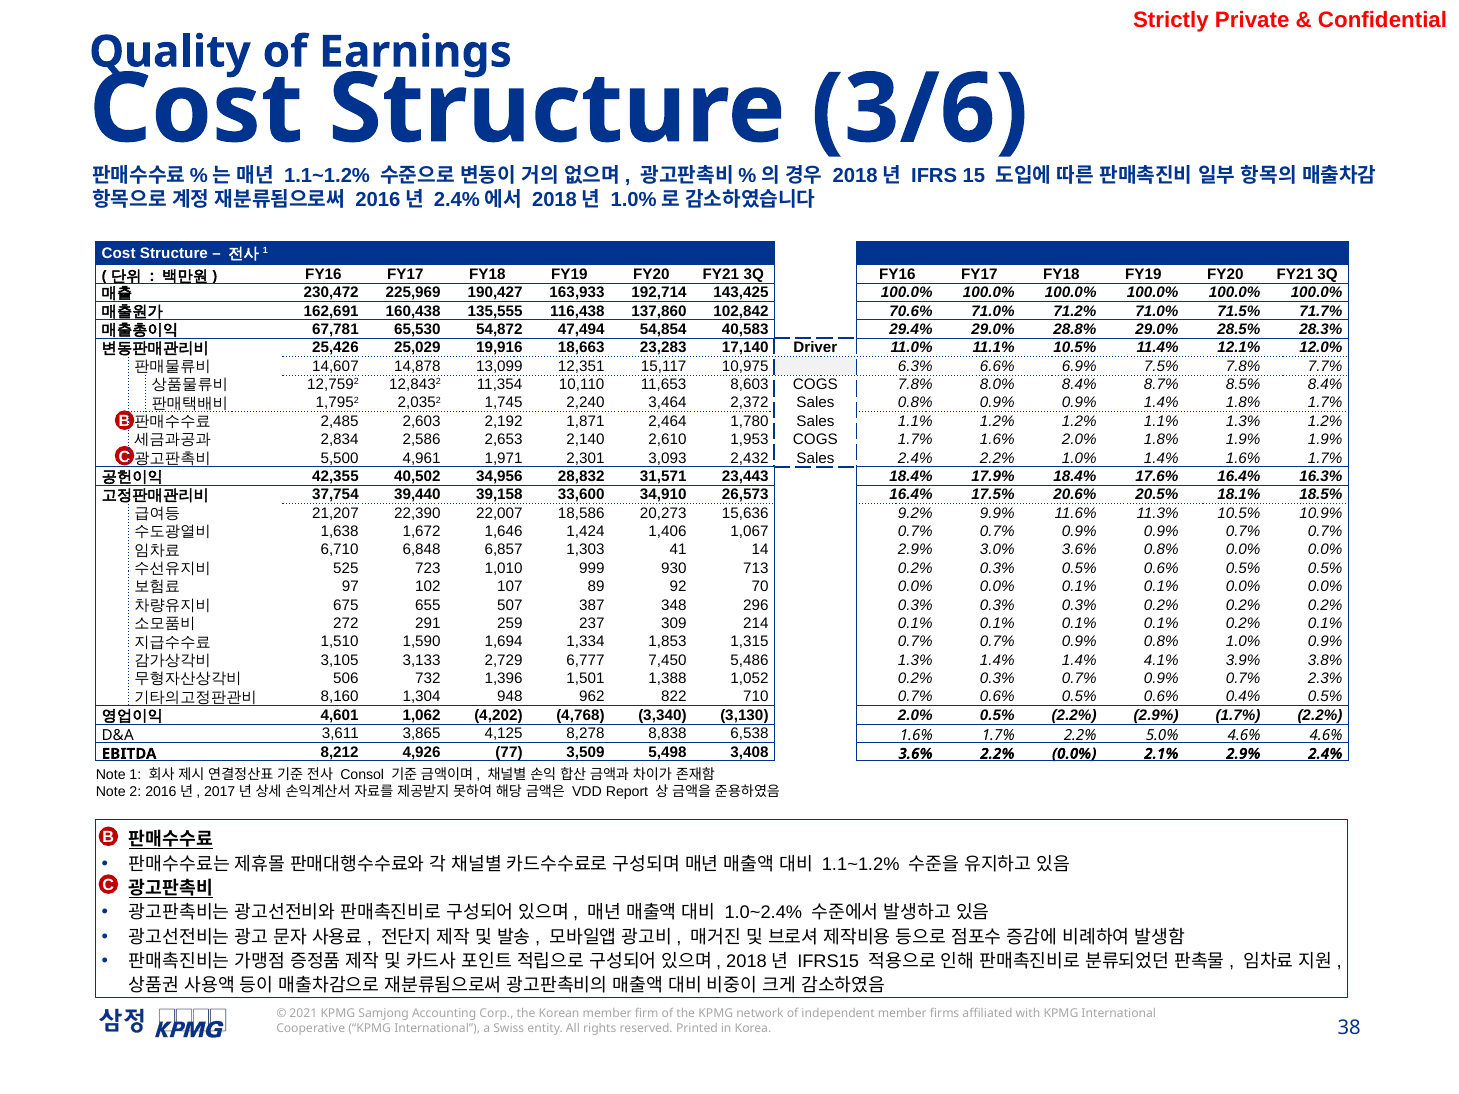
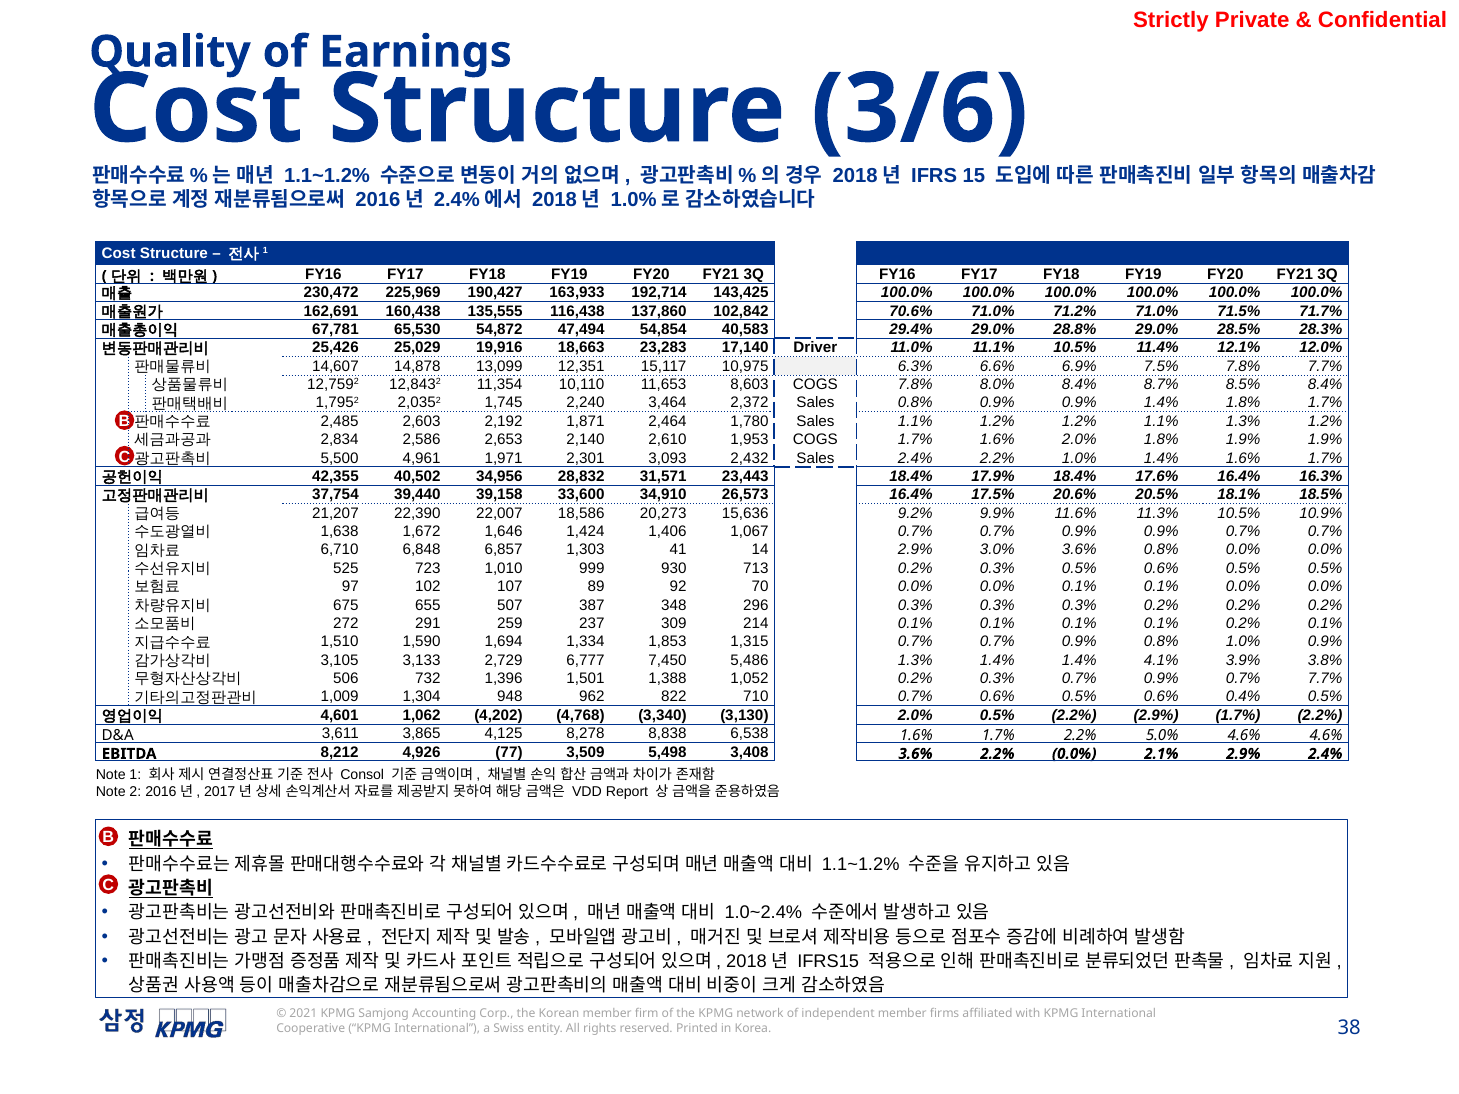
0.7% 2.3%: 2.3% -> 7.7%
8,160: 8,160 -> 1,009
